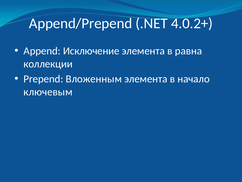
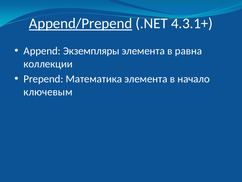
Append/Prepend underline: none -> present
4.0.2+: 4.0.2+ -> 4.3.1+
Исключение: Исключение -> Экземпляры
Вложенным: Вложенным -> Математика
